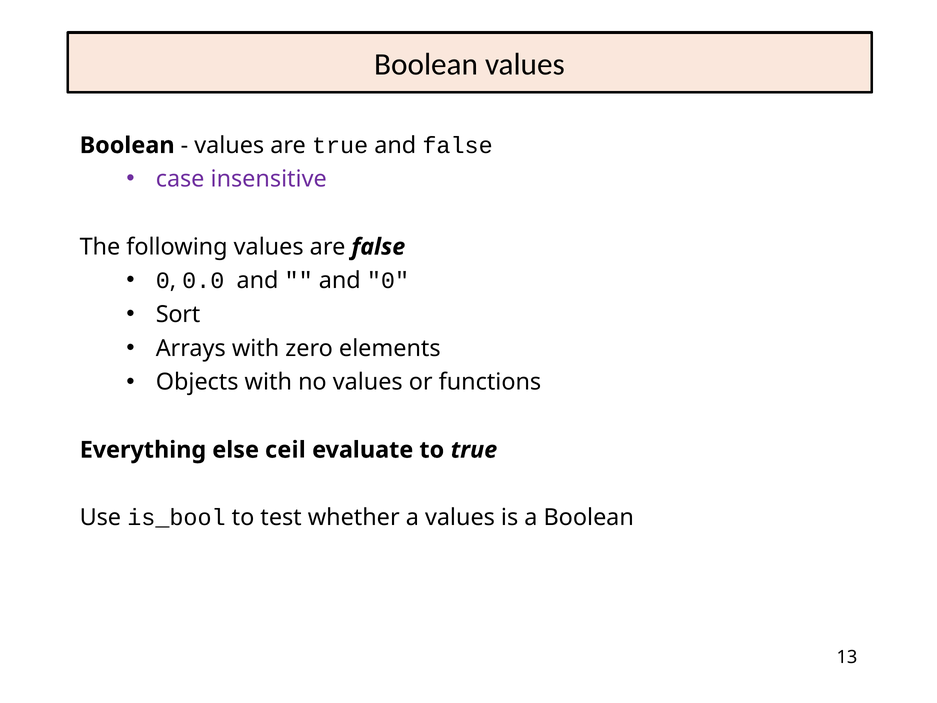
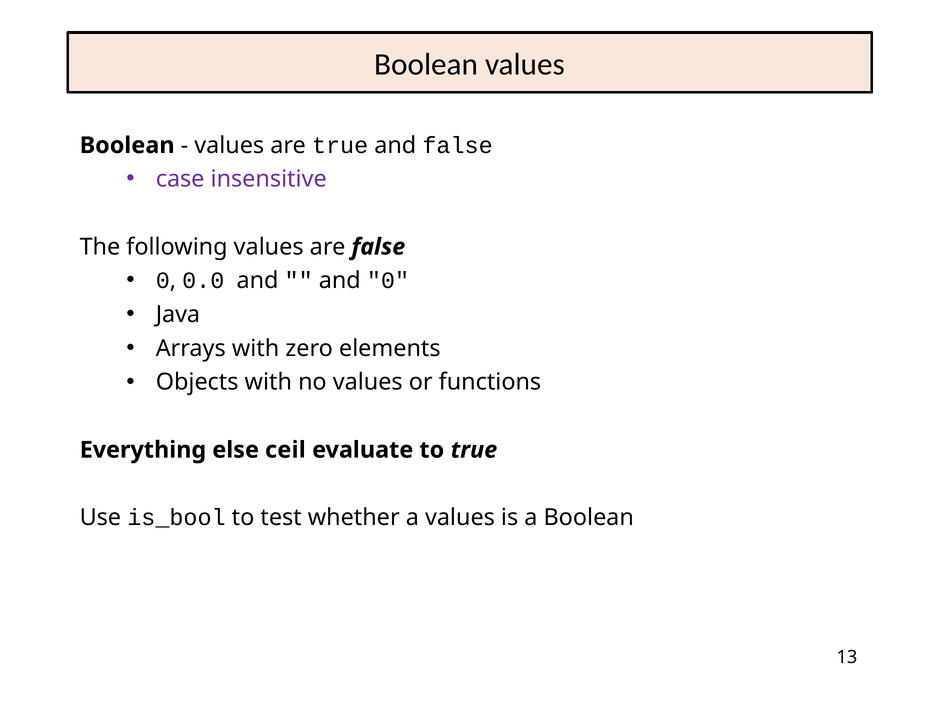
Sort: Sort -> Java
